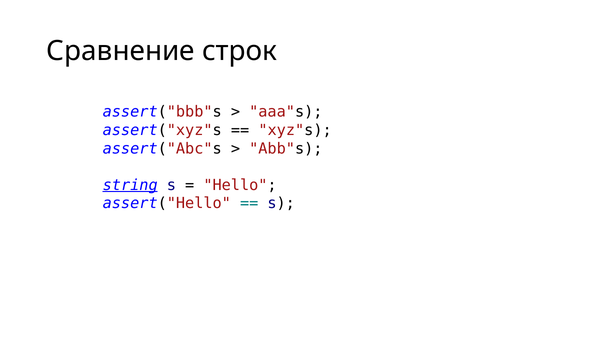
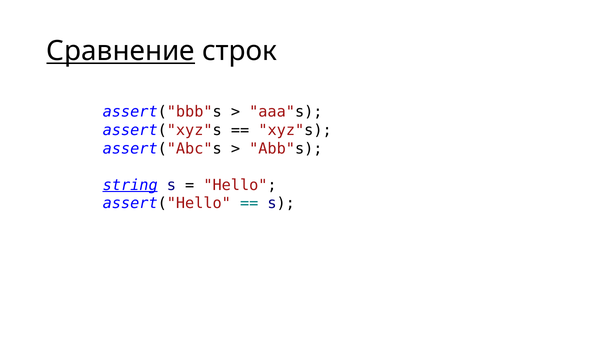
Сравнение underline: none -> present
